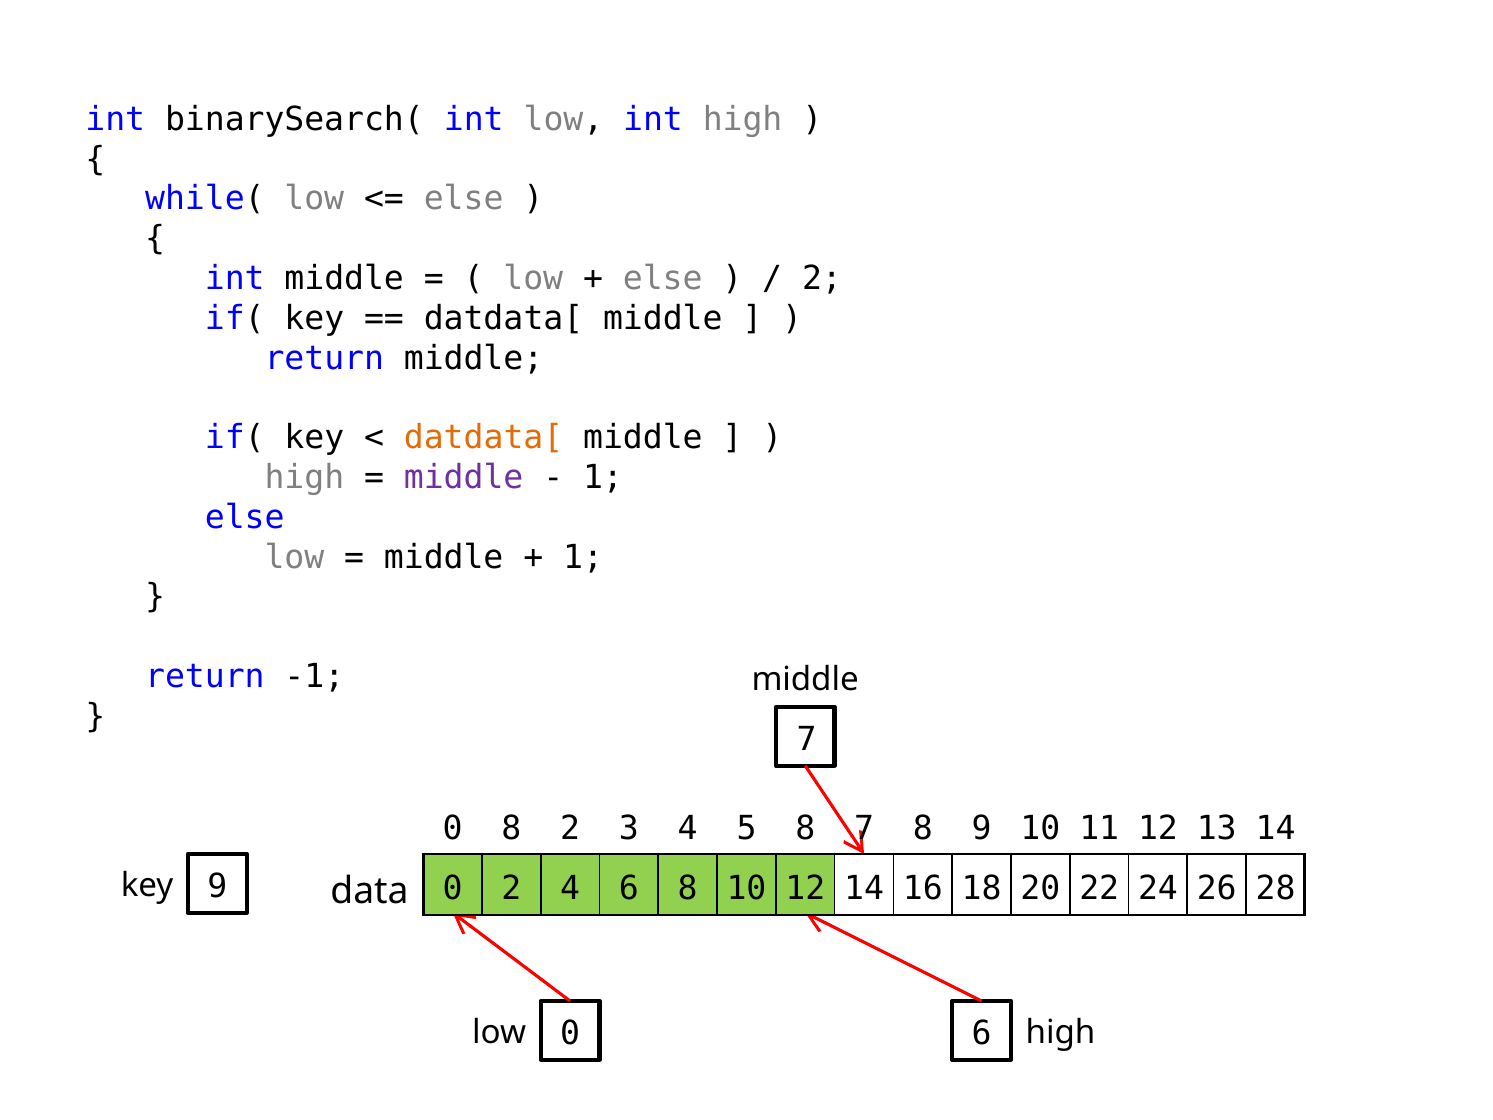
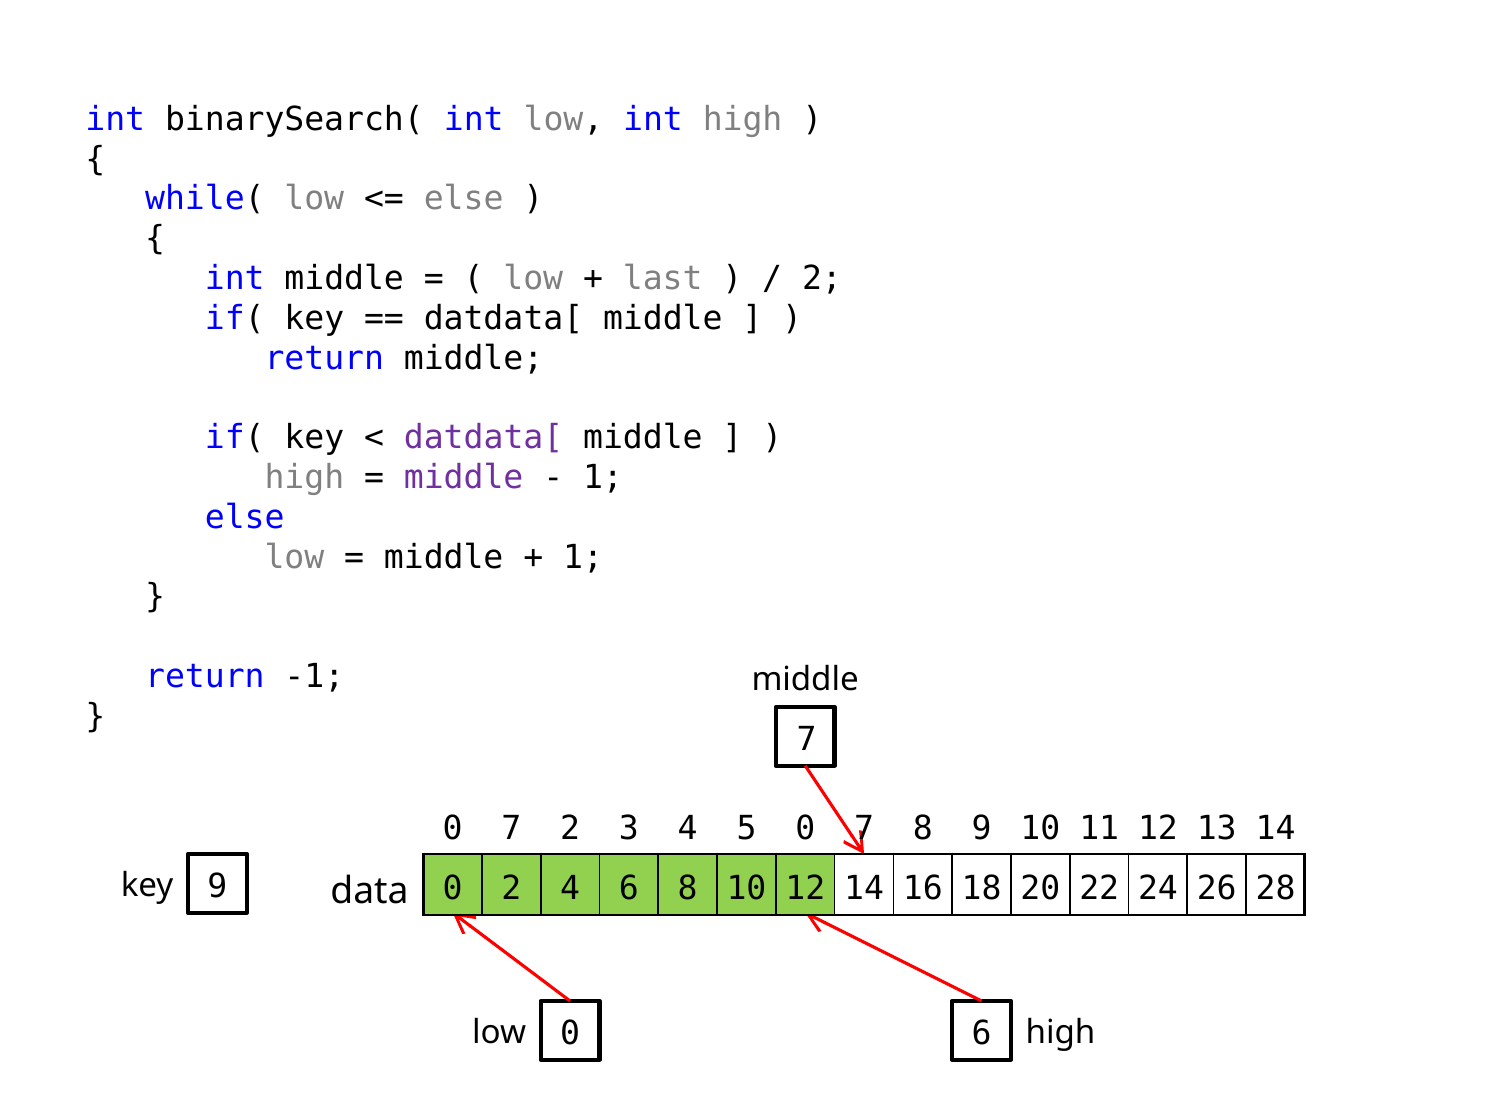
else at (663, 278): else -> last
datdata[ at (484, 438) colour: orange -> purple
8 at (511, 829): 8 -> 7
5 8: 8 -> 0
